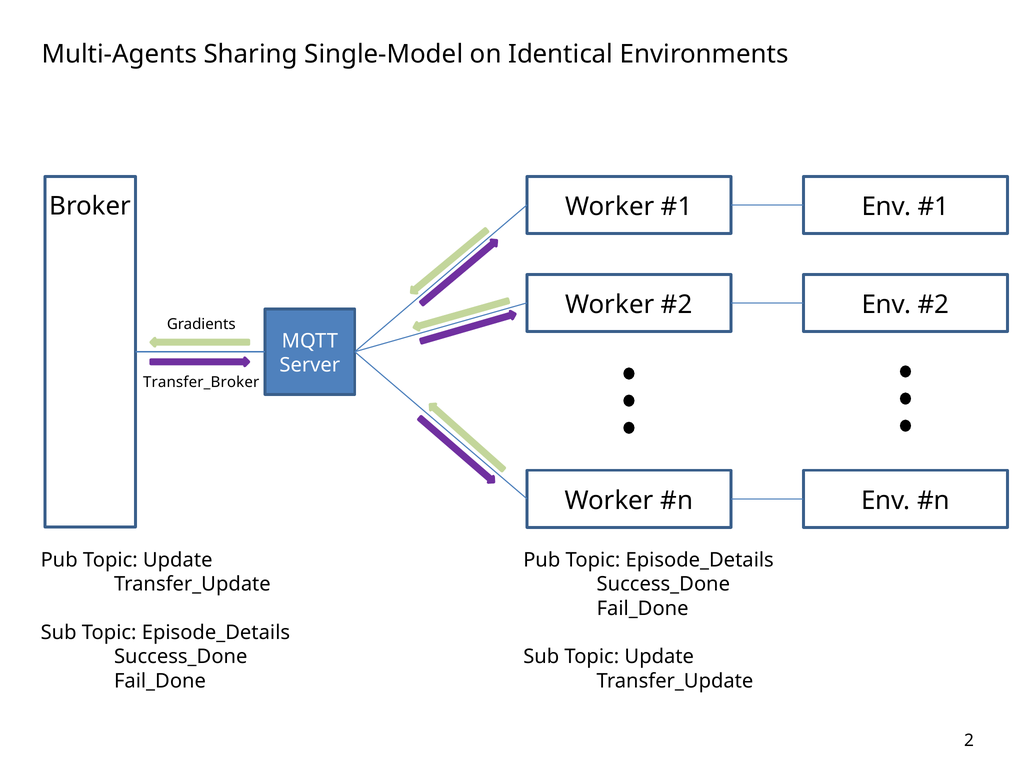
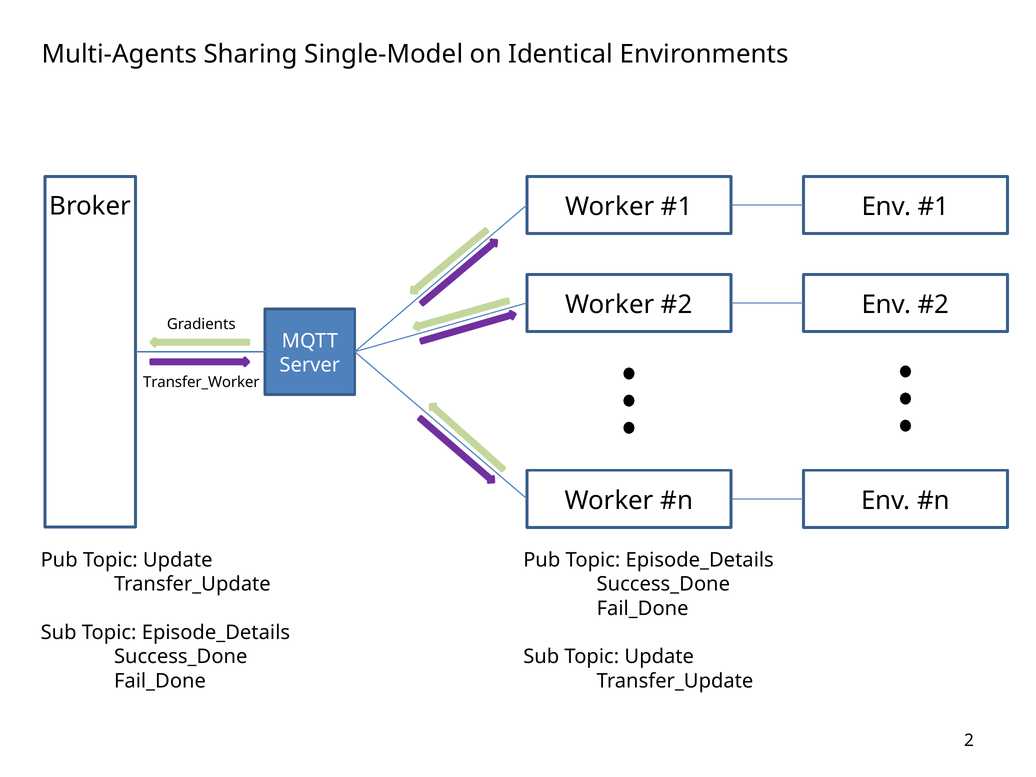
Transfer_Broker: Transfer_Broker -> Transfer_Worker
